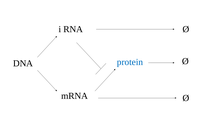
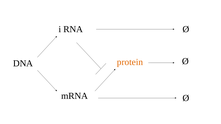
protein colour: blue -> orange
